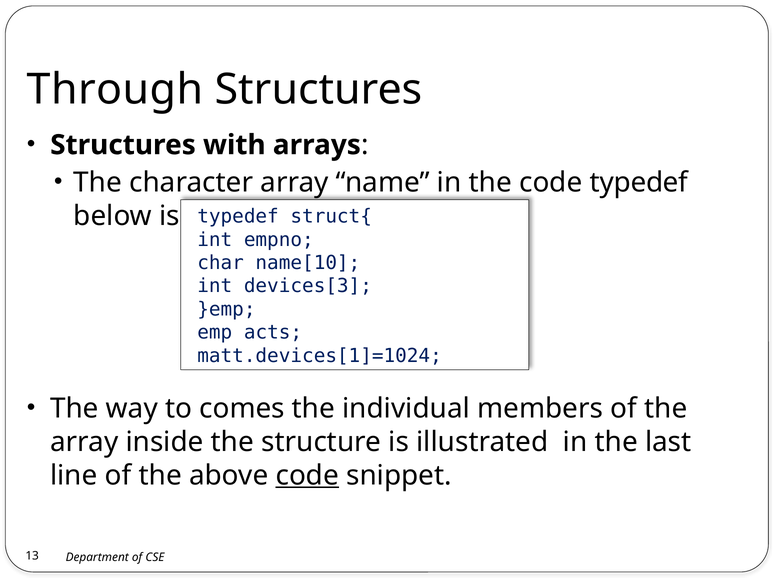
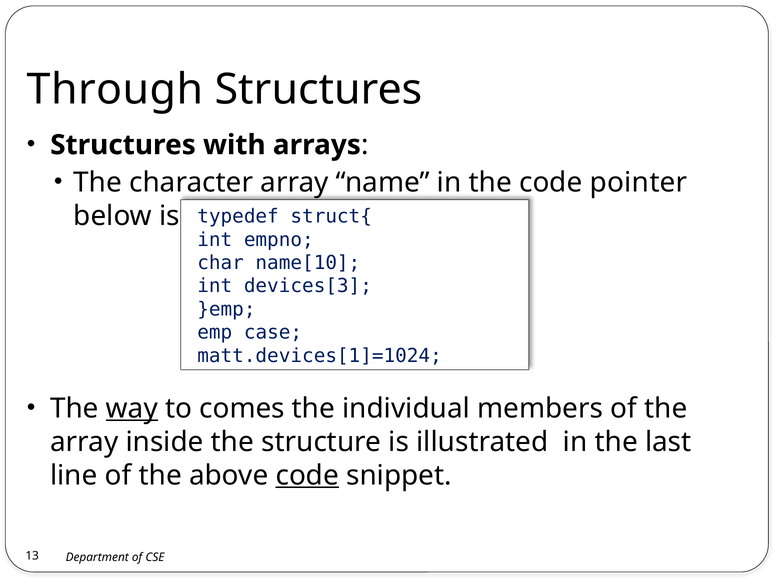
typedef at (639, 183): typedef -> pointer
acts: acts -> case
way underline: none -> present
